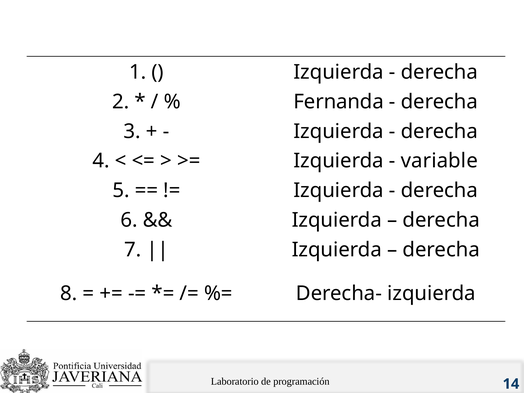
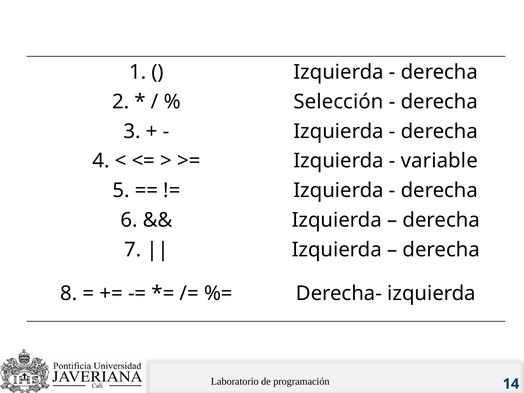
Fernanda: Fernanda -> Selección
